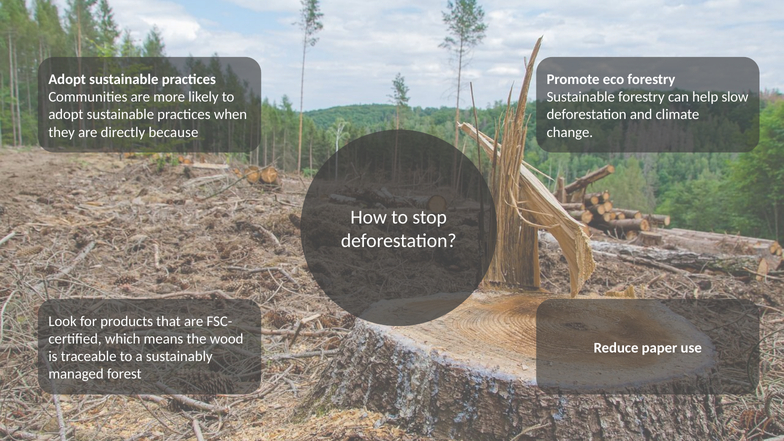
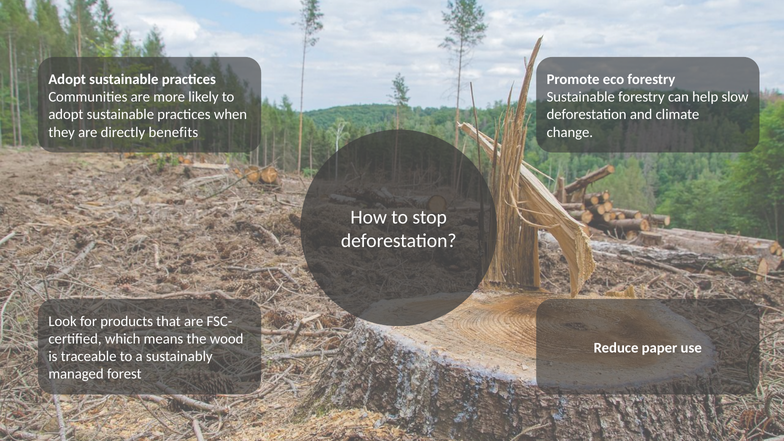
because: because -> benefits
